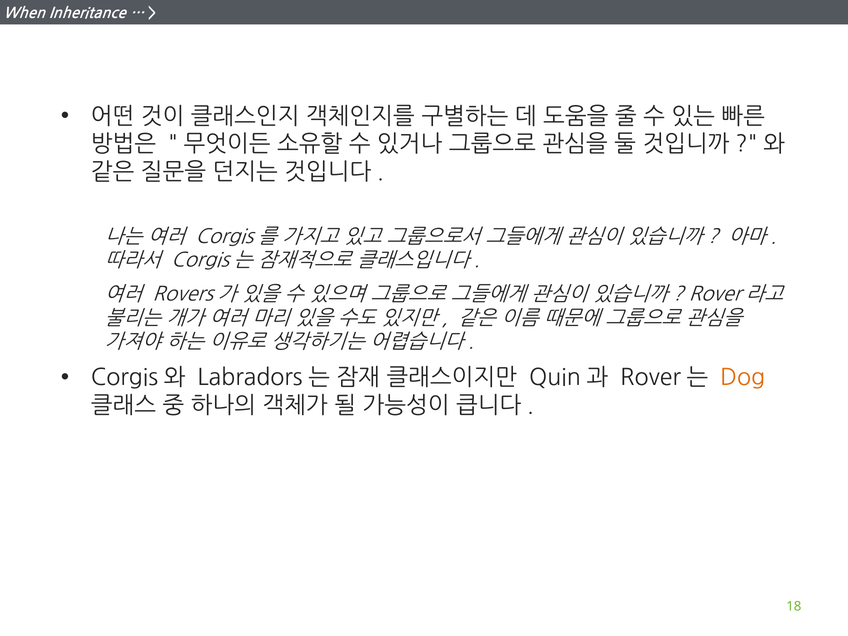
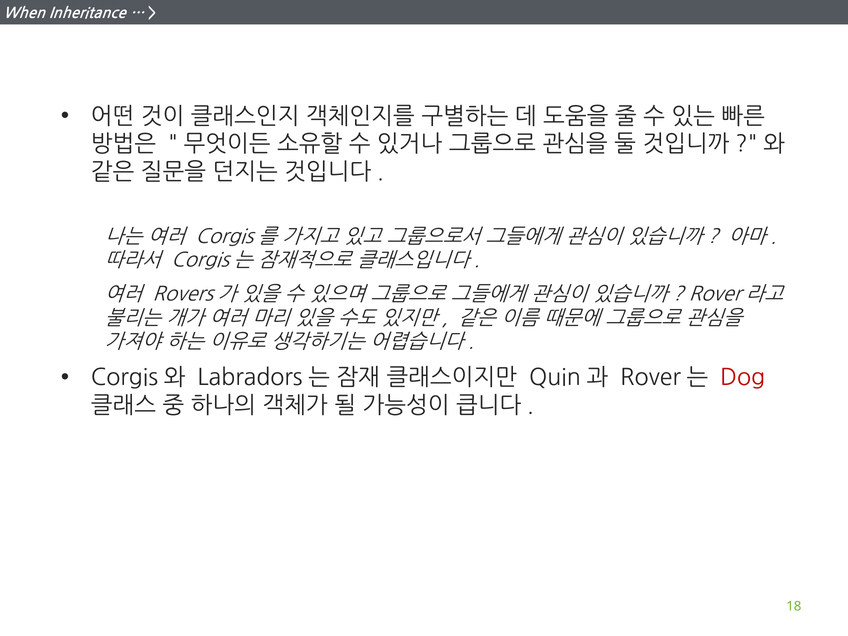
Dog colour: orange -> red
